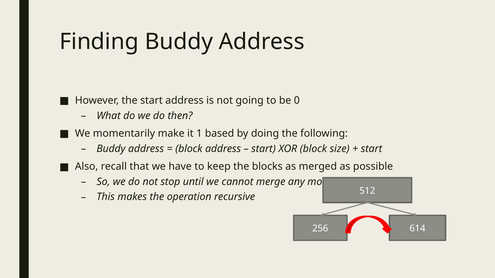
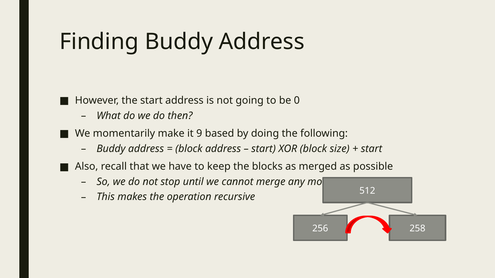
1: 1 -> 9
614: 614 -> 258
